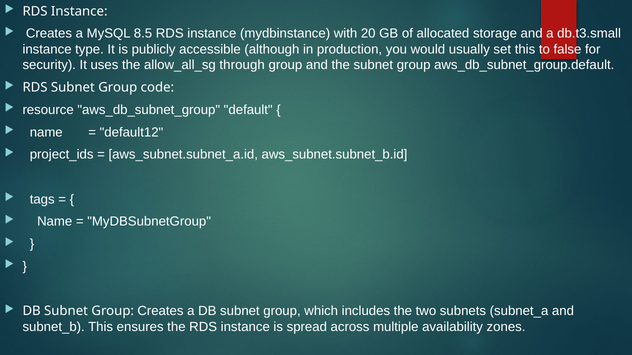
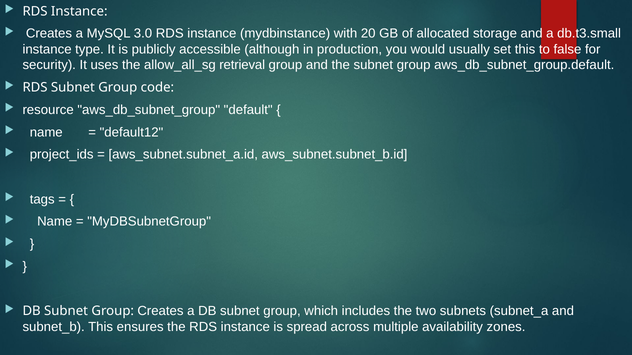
8.5: 8.5 -> 3.0
through: through -> retrieval
